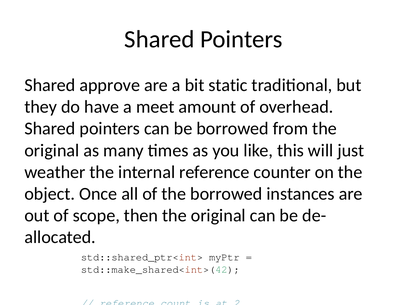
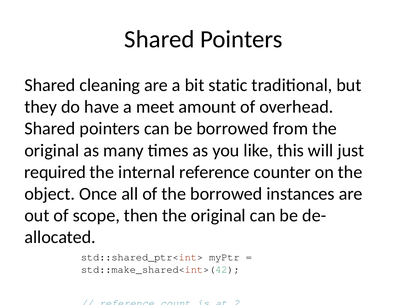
approve: approve -> cleaning
weather: weather -> required
